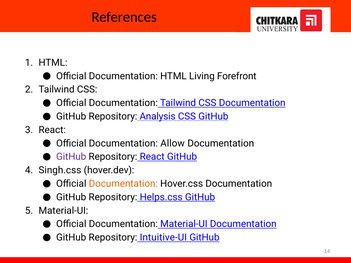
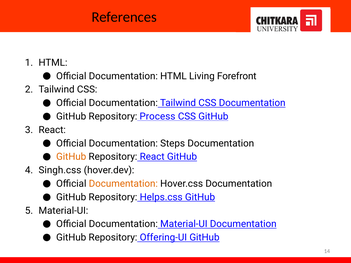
Analysis: Analysis -> Process
Allow: Allow -> Steps
GitHub at (71, 157) colour: purple -> orange
Intuitive-UI: Intuitive-UI -> Offering-UI
